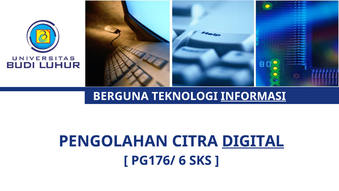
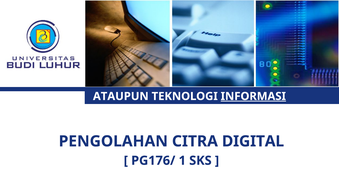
BERGUNA: BERGUNA -> ATAUPUN
DIGITAL underline: present -> none
6: 6 -> 1
